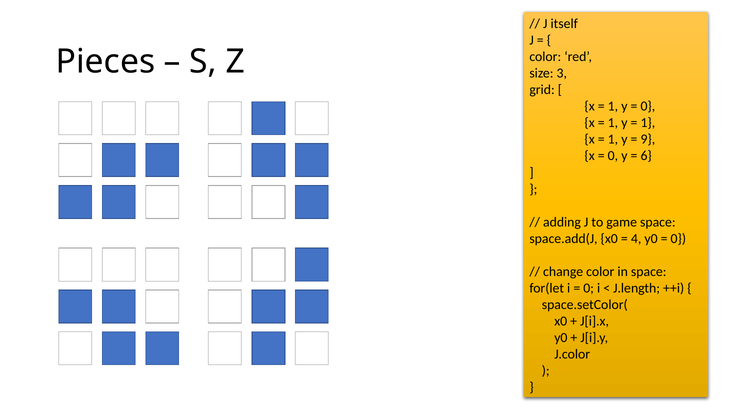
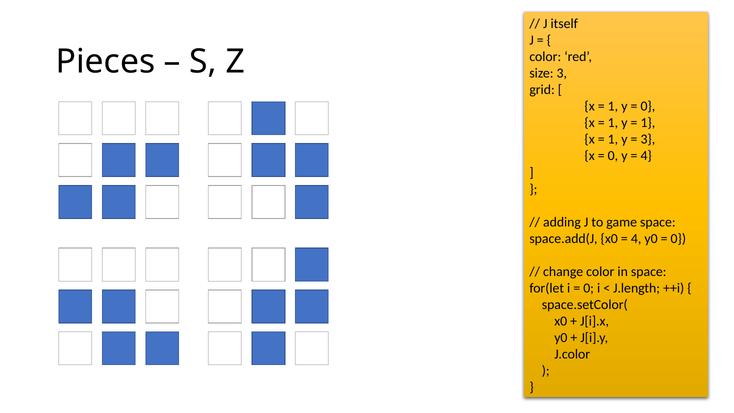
9 at (648, 139): 9 -> 3
6 at (646, 156): 6 -> 4
